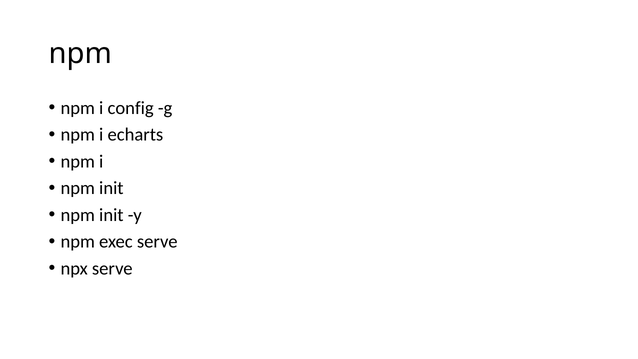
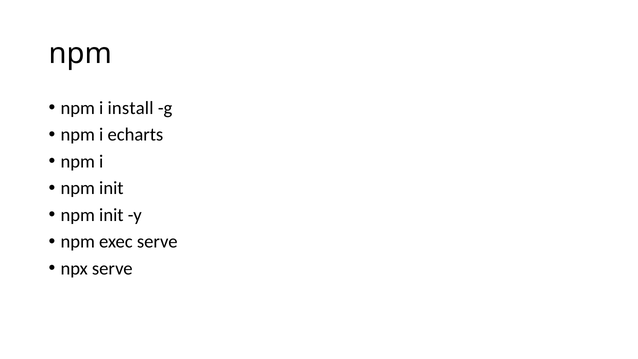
config: config -> install
